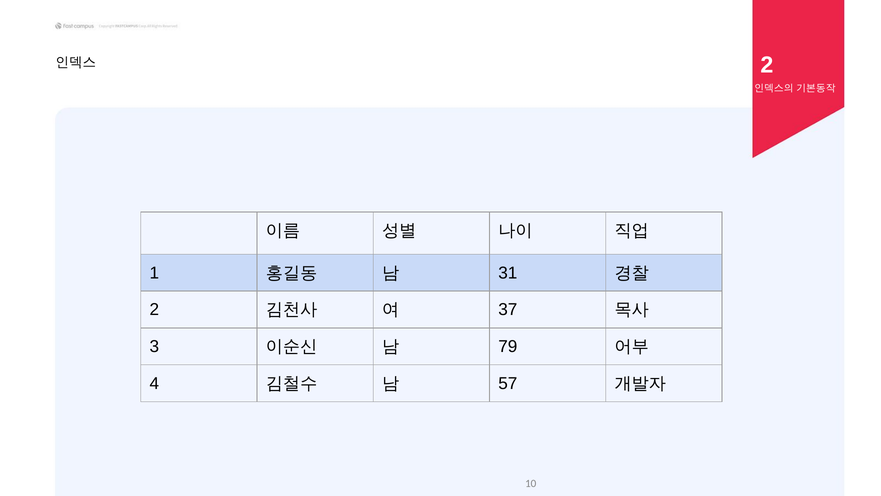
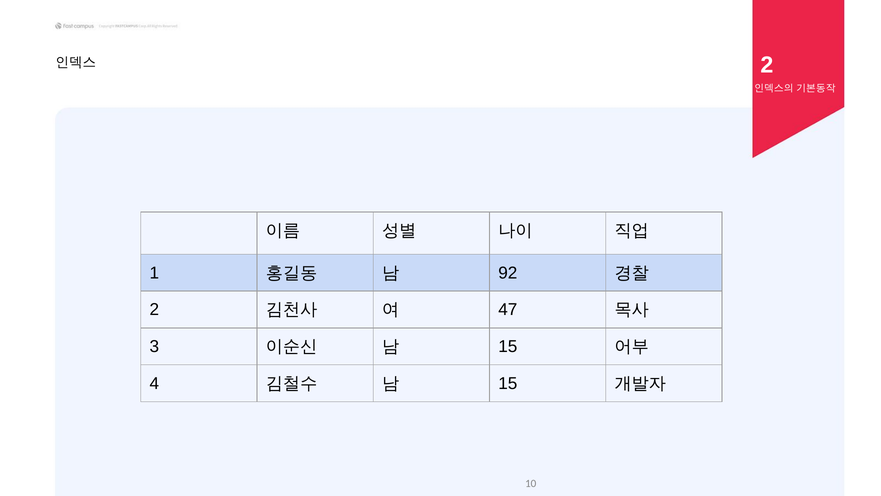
31: 31 -> 92
37: 37 -> 47
79 at (508, 346): 79 -> 15
57 at (508, 383): 57 -> 15
